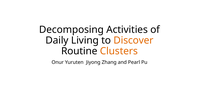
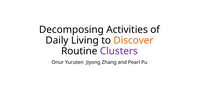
Clusters colour: orange -> purple
